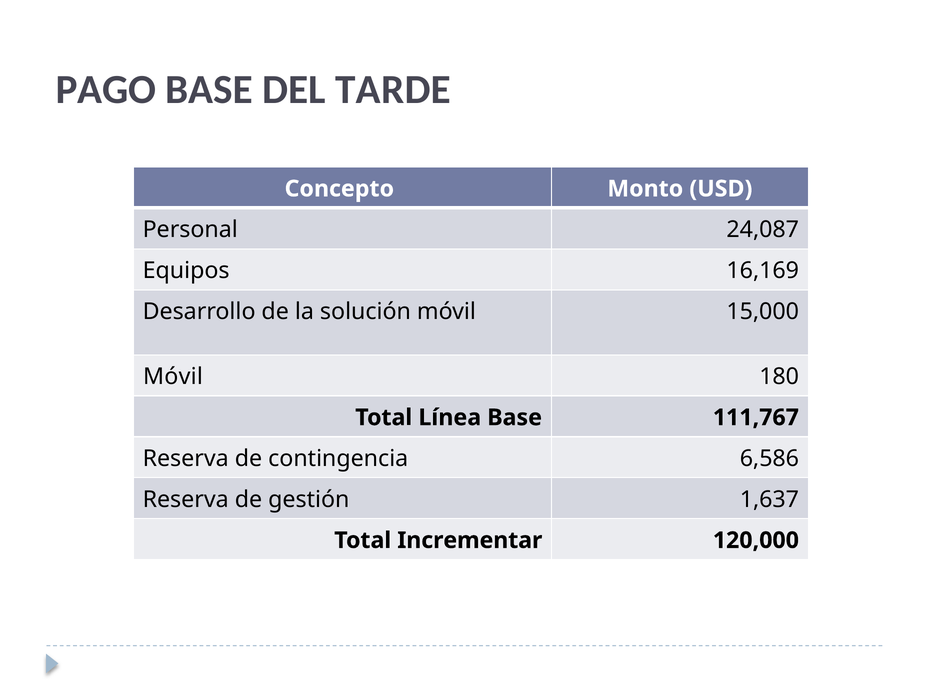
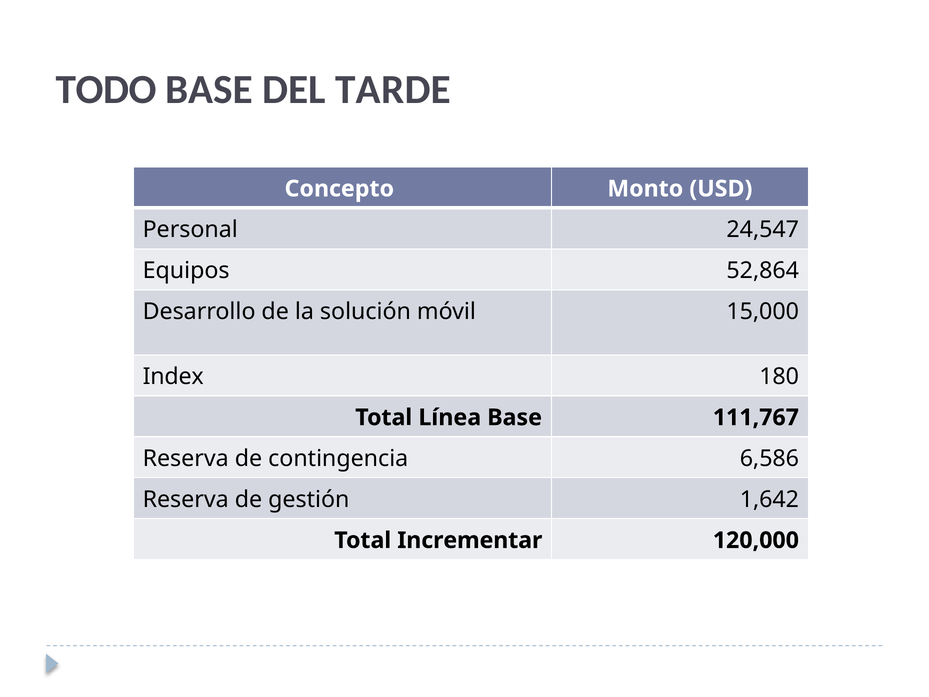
PAGO: PAGO -> TODO
24,087: 24,087 -> 24,547
16,169: 16,169 -> 52,864
Móvil at (173, 376): Móvil -> Index
1,637: 1,637 -> 1,642
